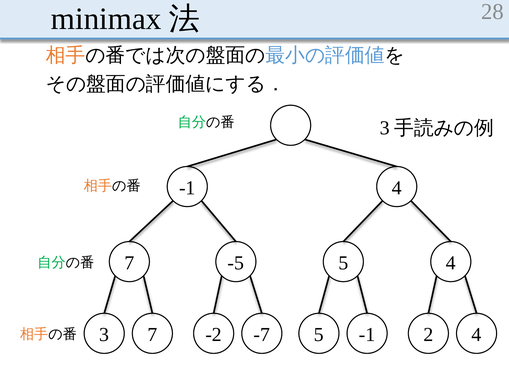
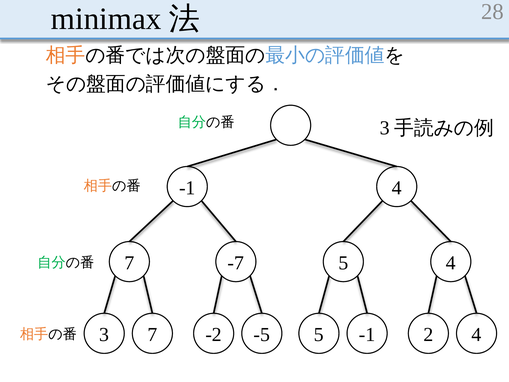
-5: -5 -> -7
-7: -7 -> -5
